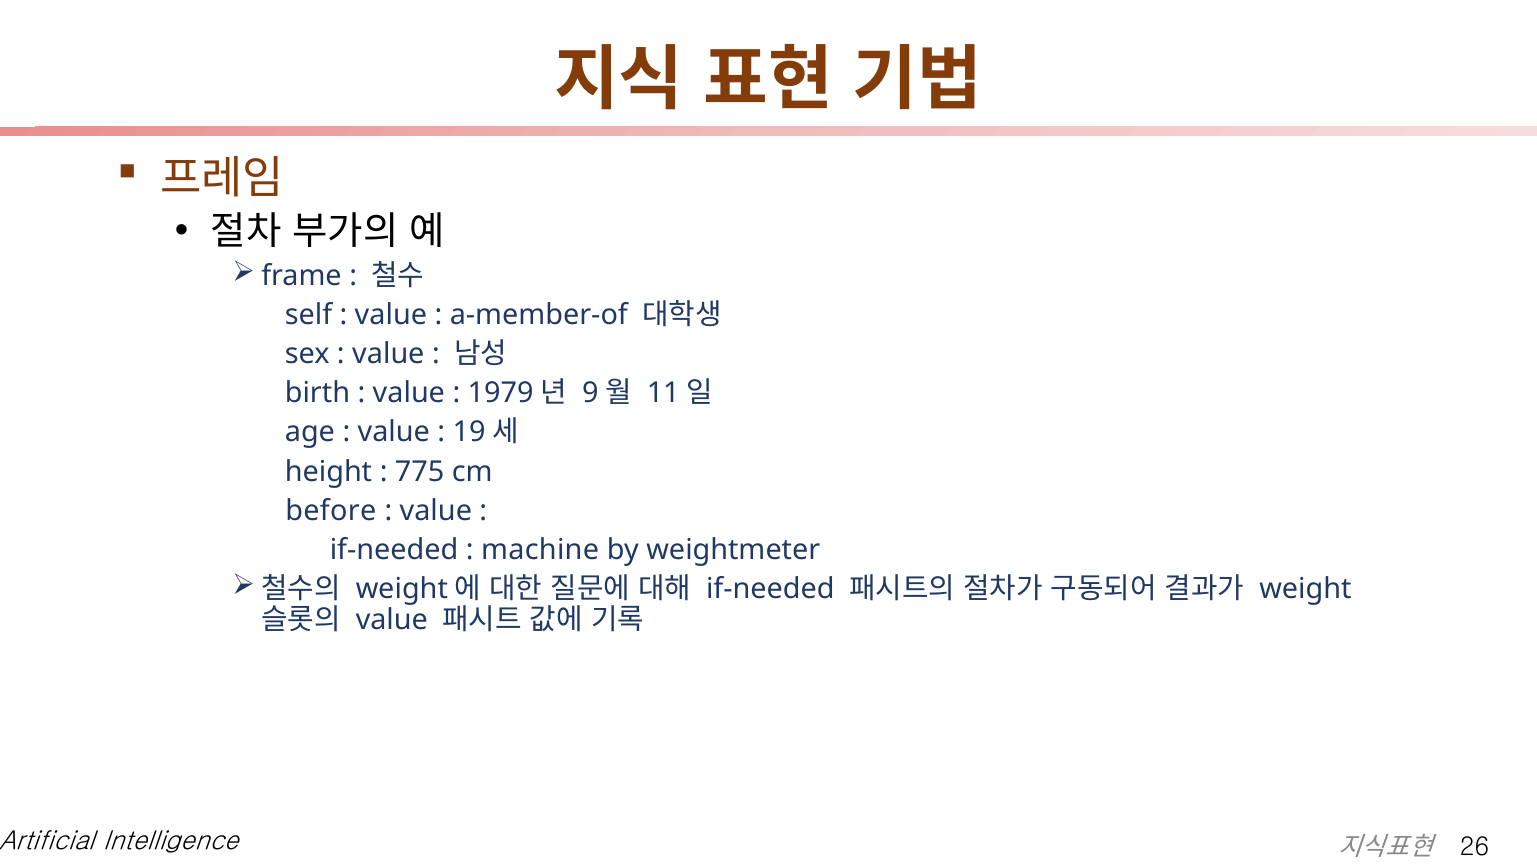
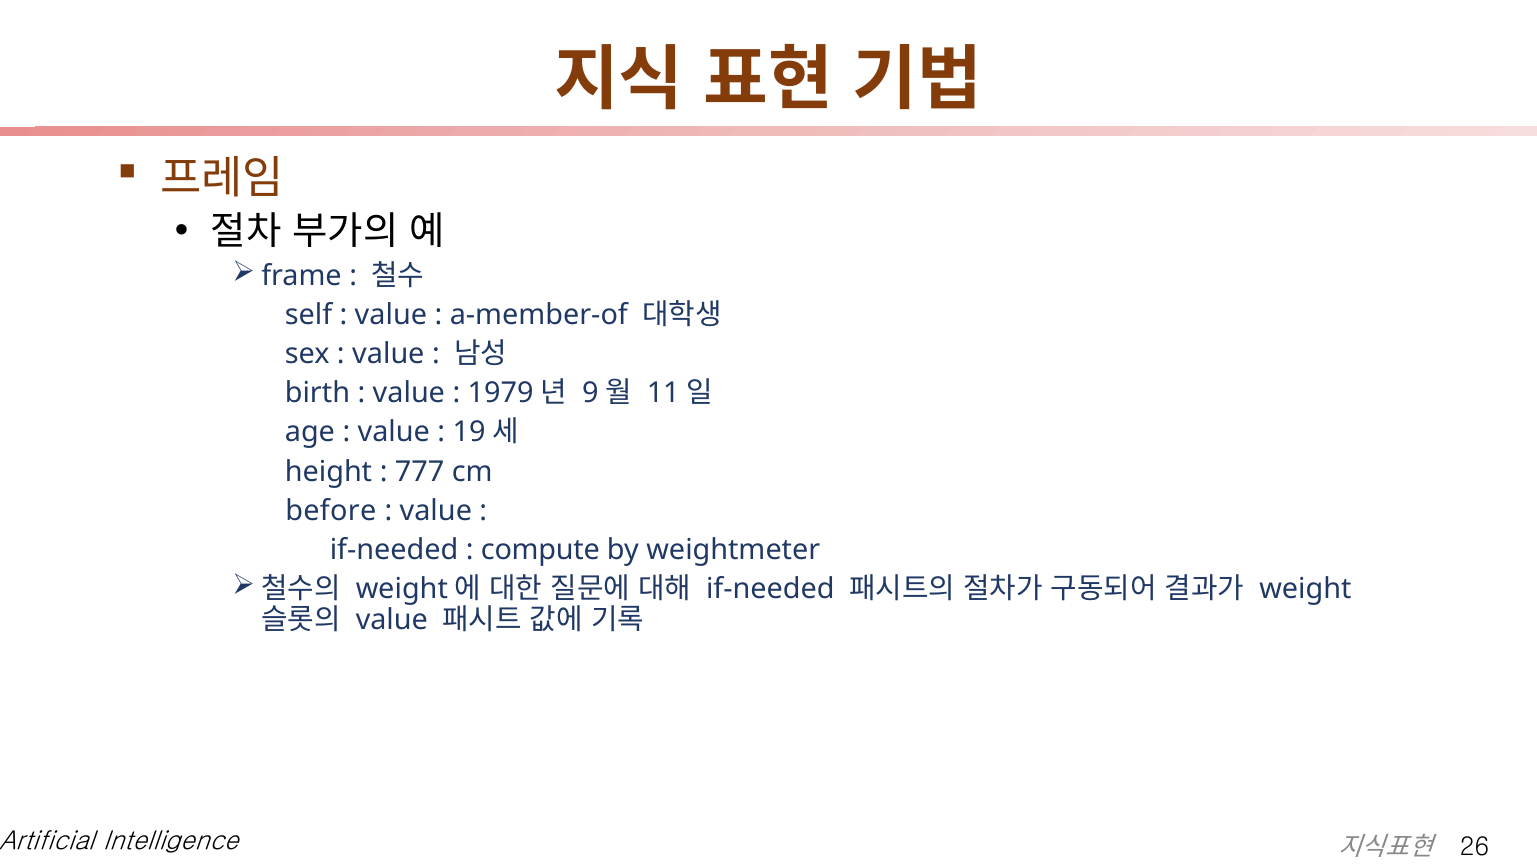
775: 775 -> 777
machine: machine -> compute
